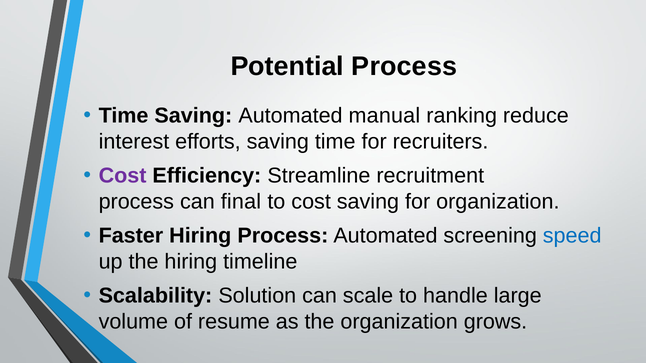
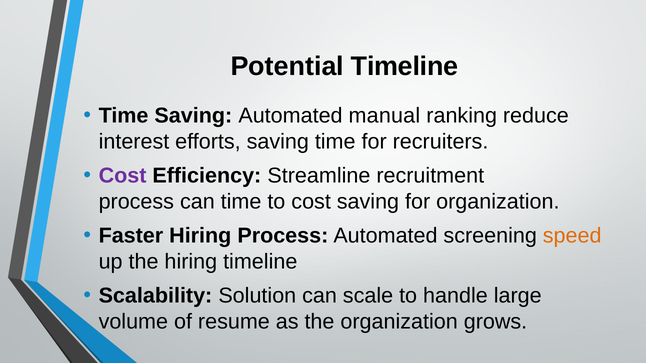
Potential Process: Process -> Timeline
can final: final -> time
speed colour: blue -> orange
